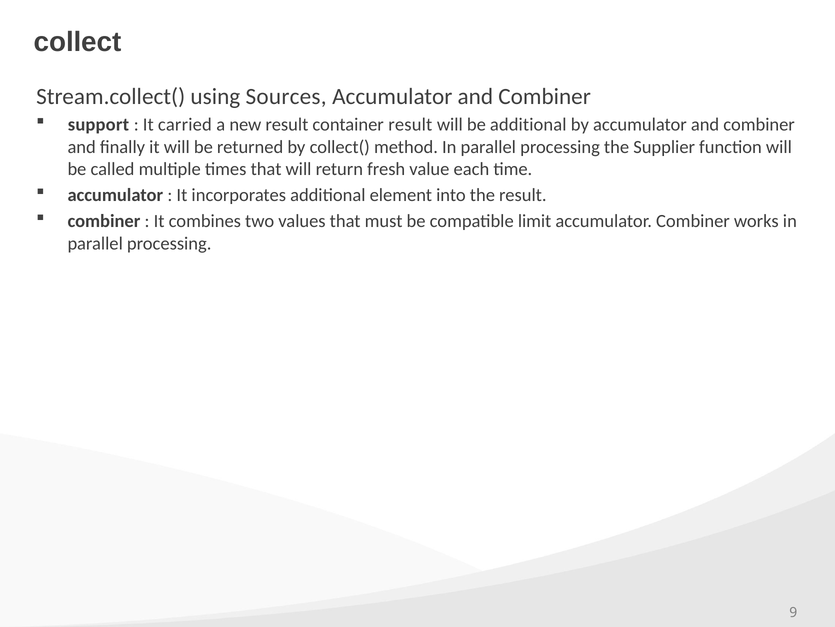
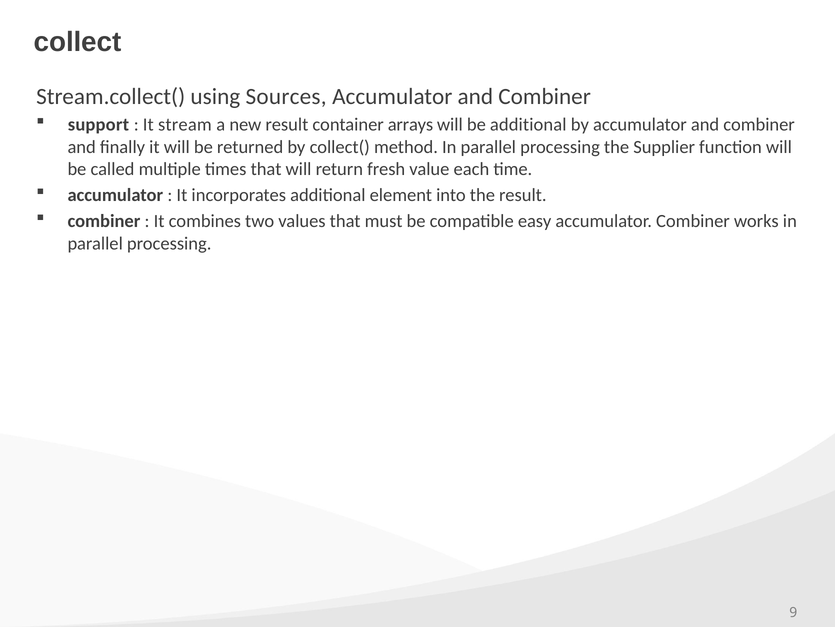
carried: carried -> stream
container result: result -> arrays
limit: limit -> easy
